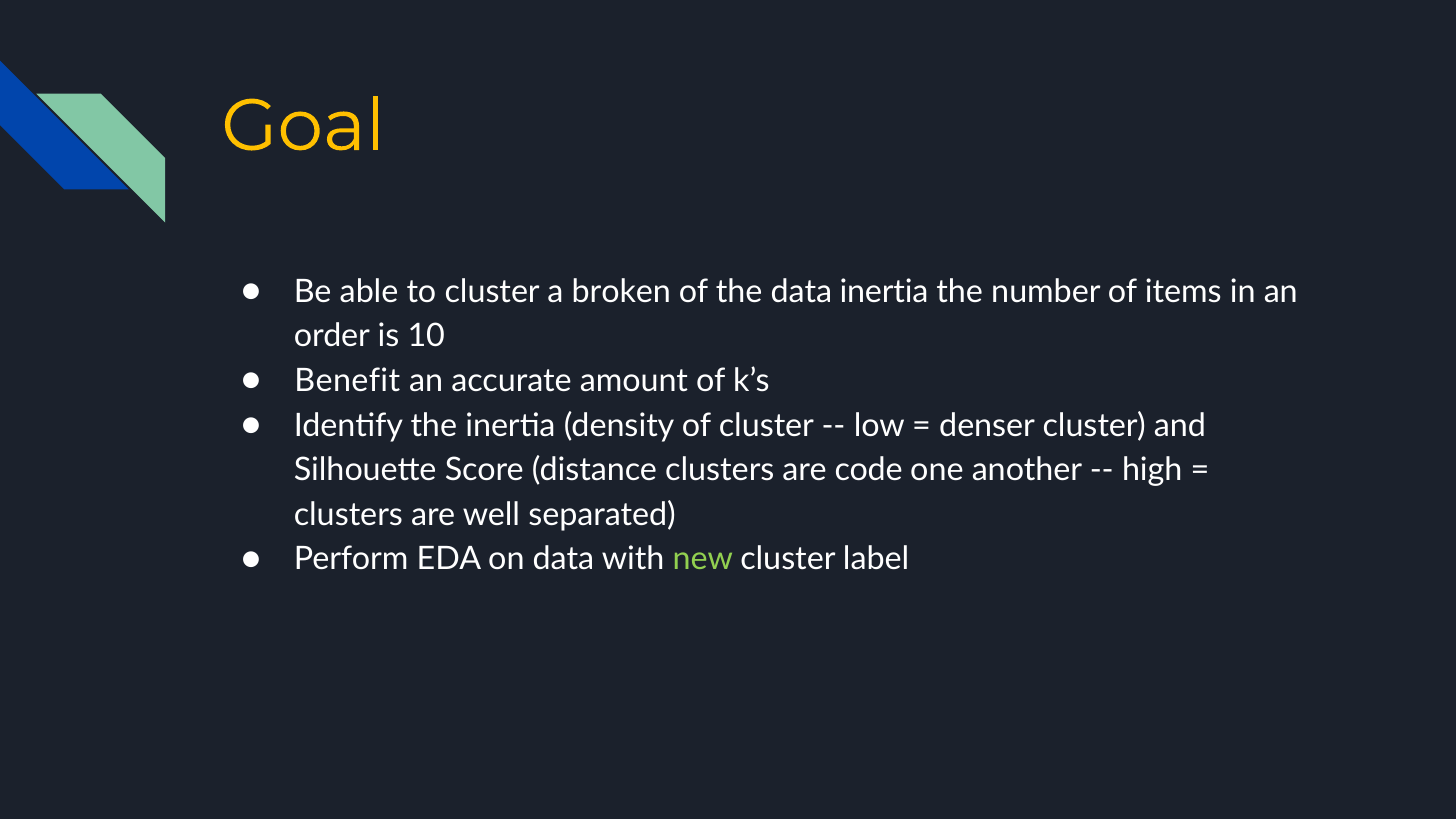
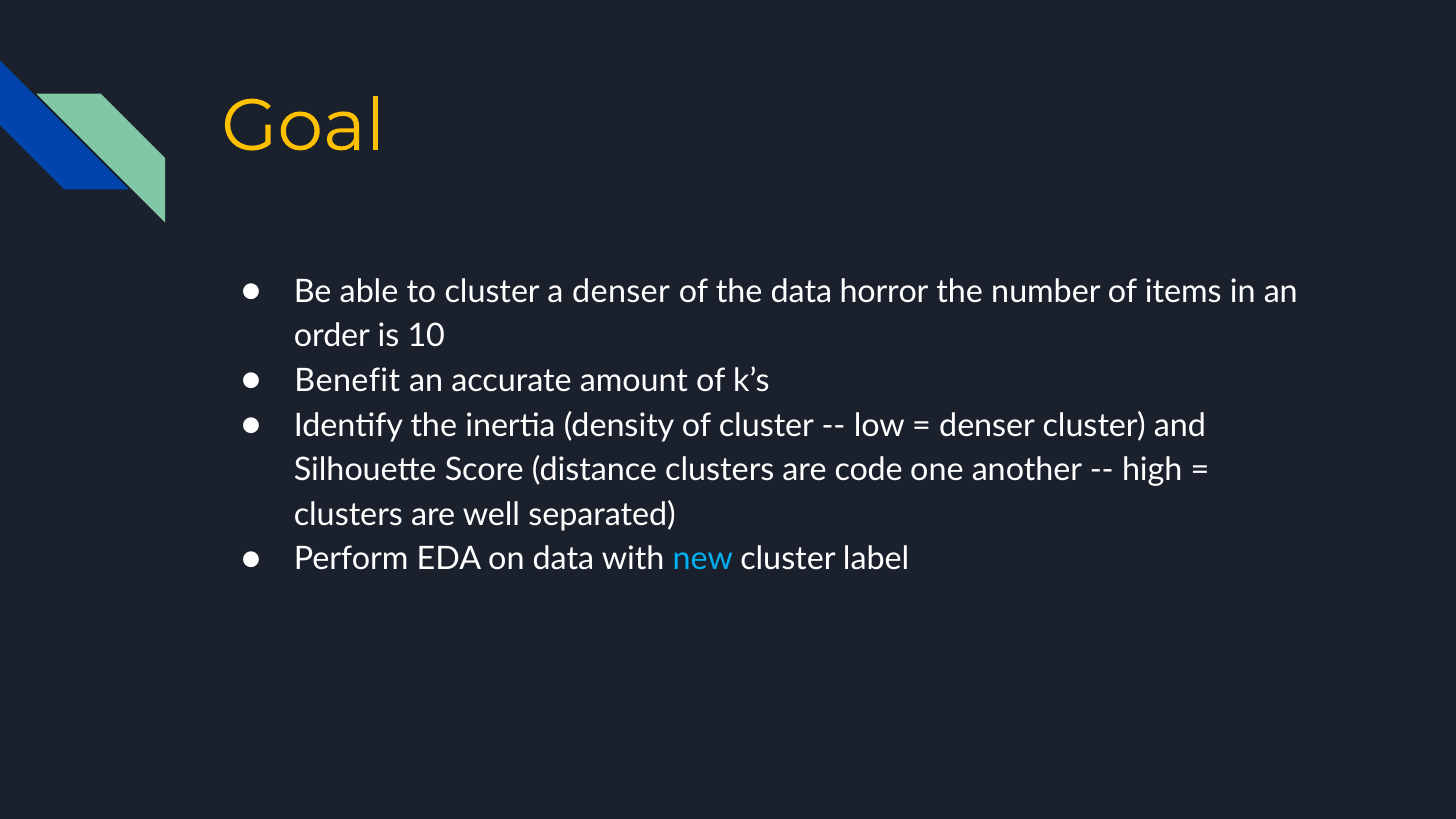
a broken: broken -> denser
data inertia: inertia -> horror
new colour: light green -> light blue
